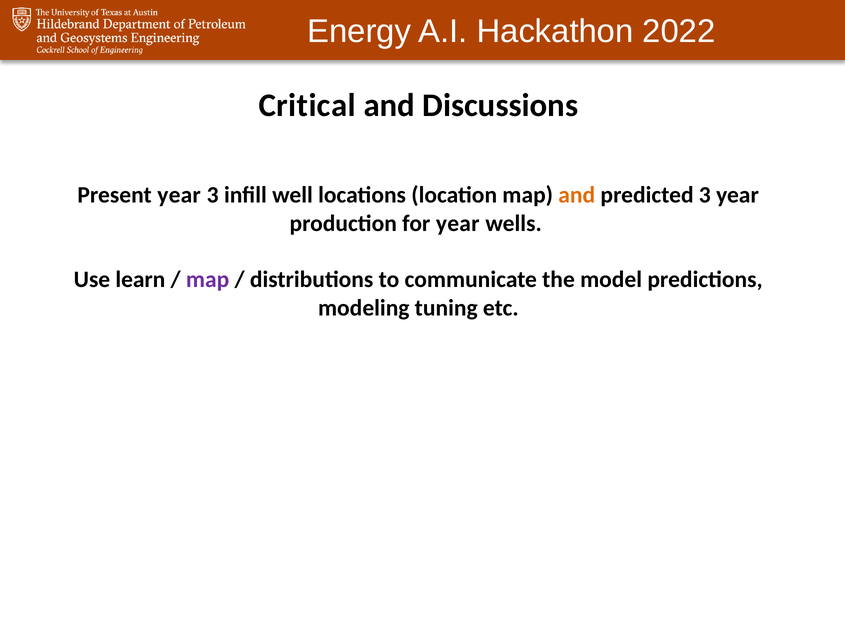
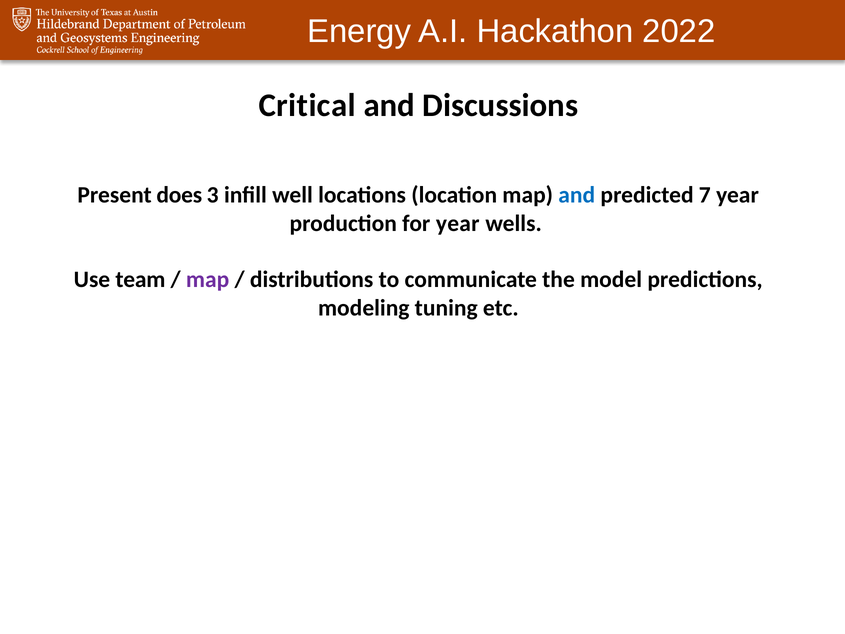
Present year: year -> does
and at (577, 195) colour: orange -> blue
predicted 3: 3 -> 7
learn: learn -> team
